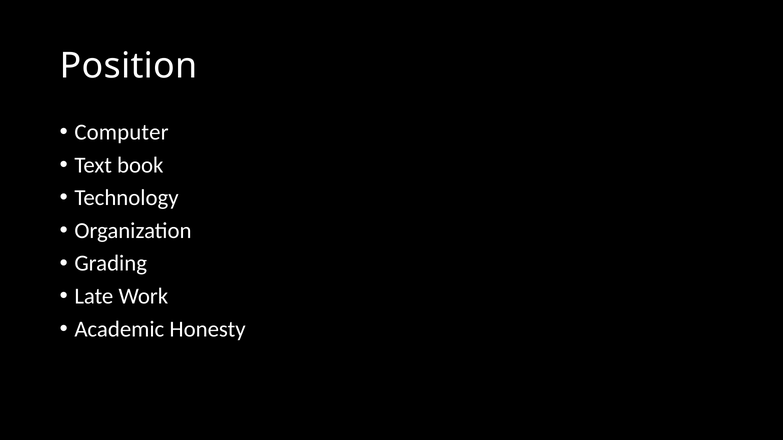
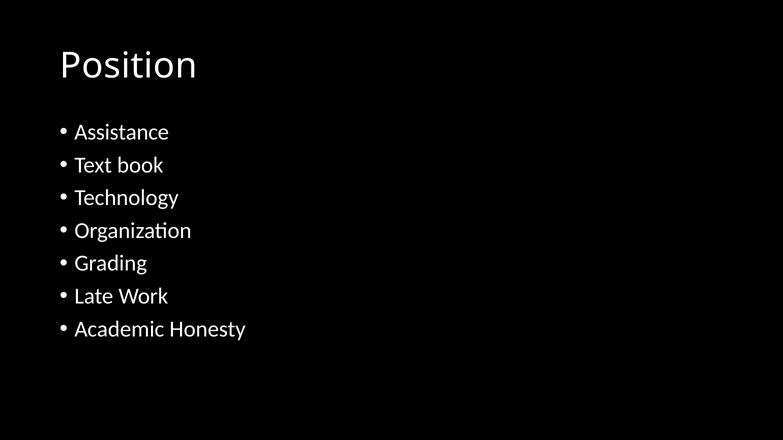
Computer: Computer -> Assistance
